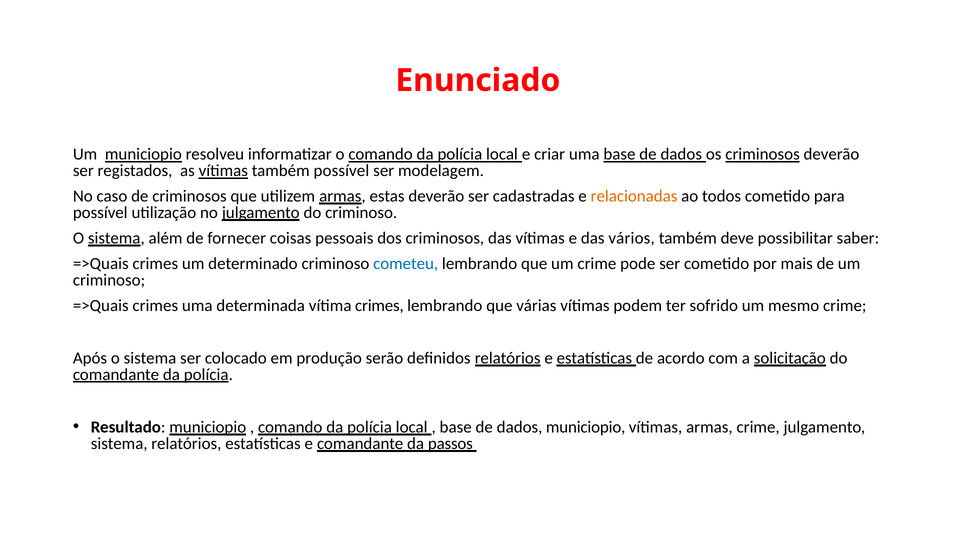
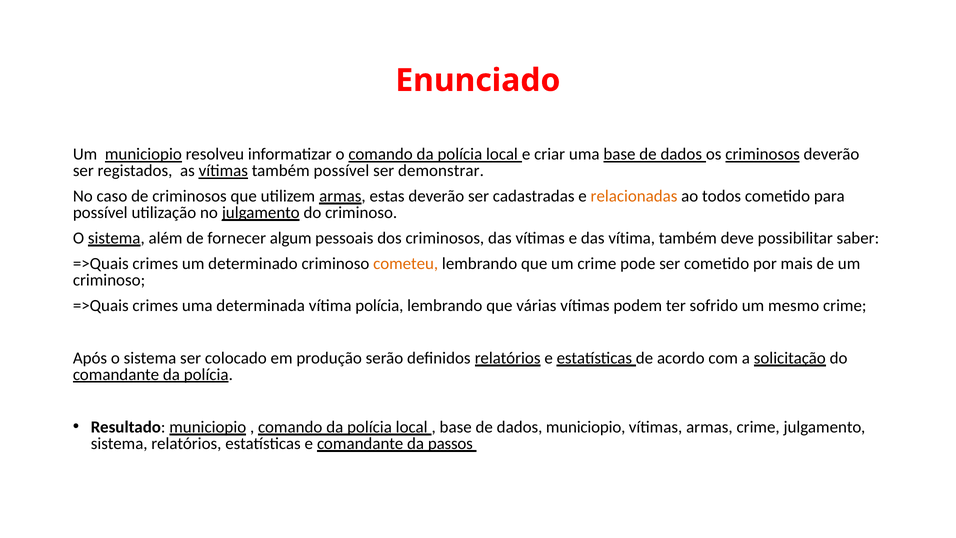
modelagem: modelagem -> demonstrar
coisas: coisas -> algum
das vários: vários -> vítima
cometeu colour: blue -> orange
vítima crimes: crimes -> polícia
